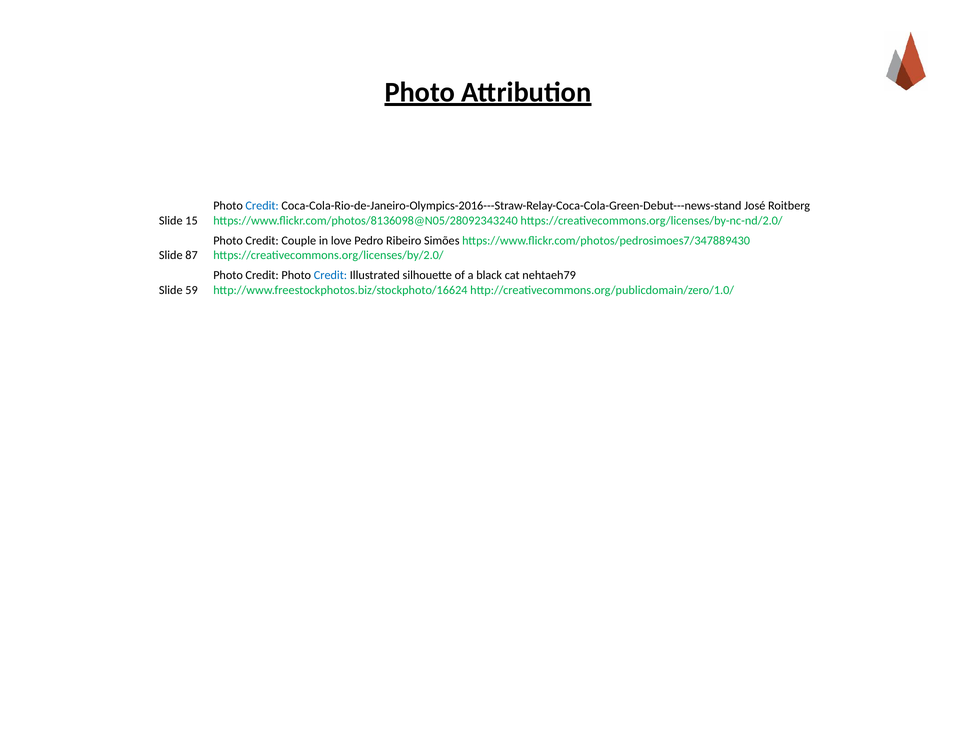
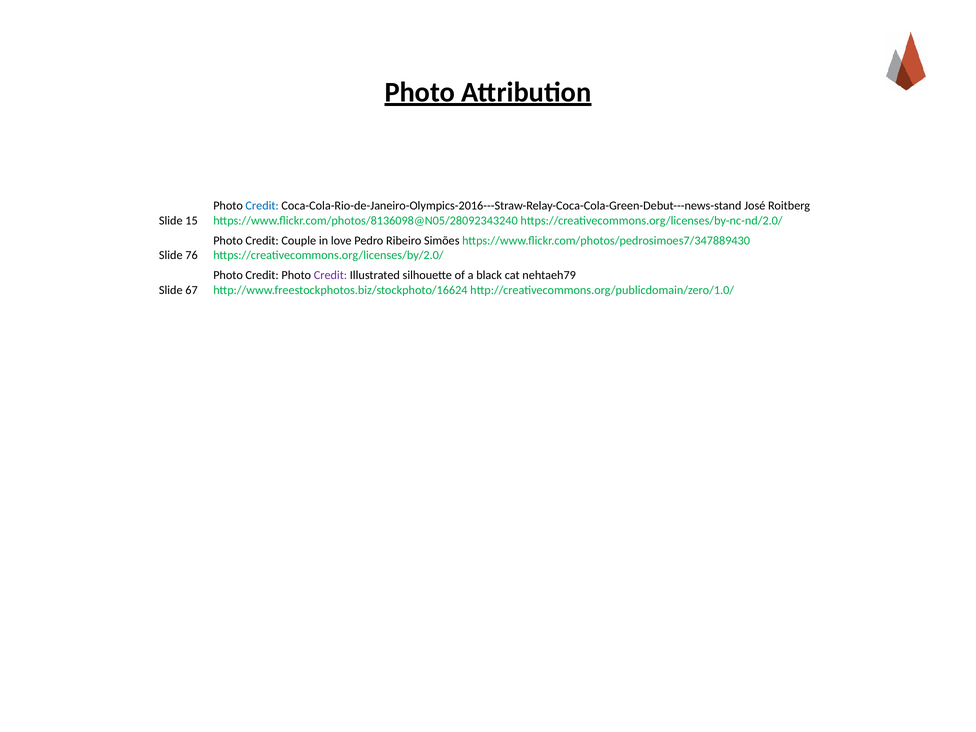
87: 87 -> 76
Credit at (330, 275) colour: blue -> purple
59: 59 -> 67
